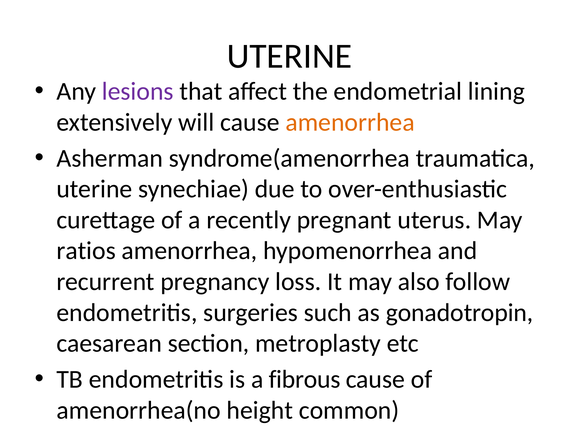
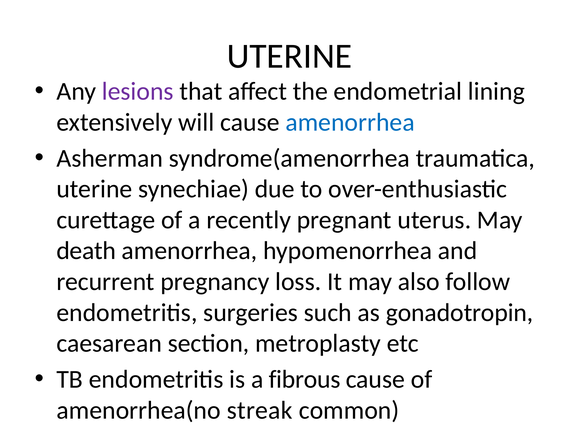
amenorrhea at (350, 122) colour: orange -> blue
ratios: ratios -> death
height: height -> streak
